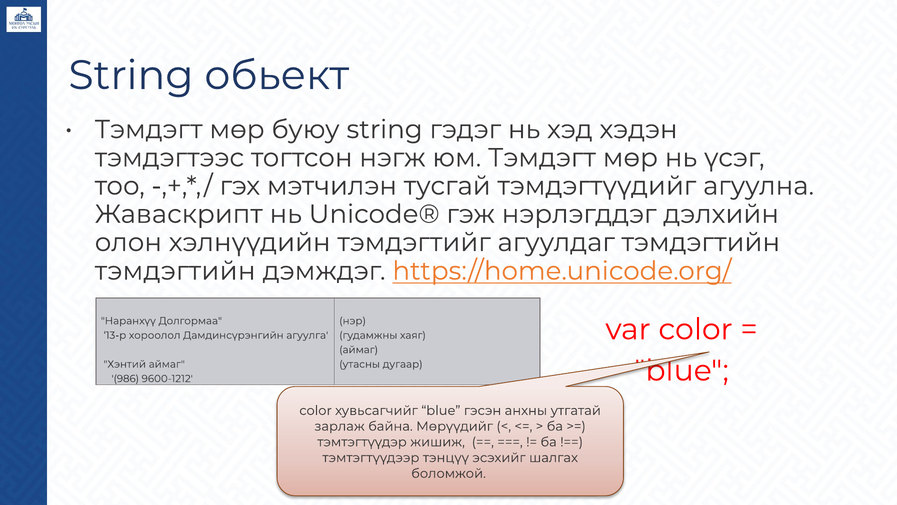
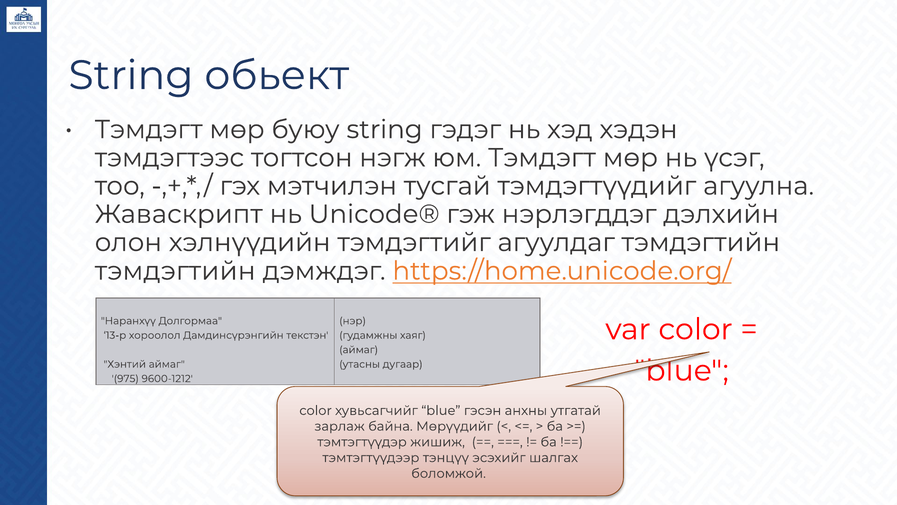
агуулга: агуулга -> текстэн
986: 986 -> 975
